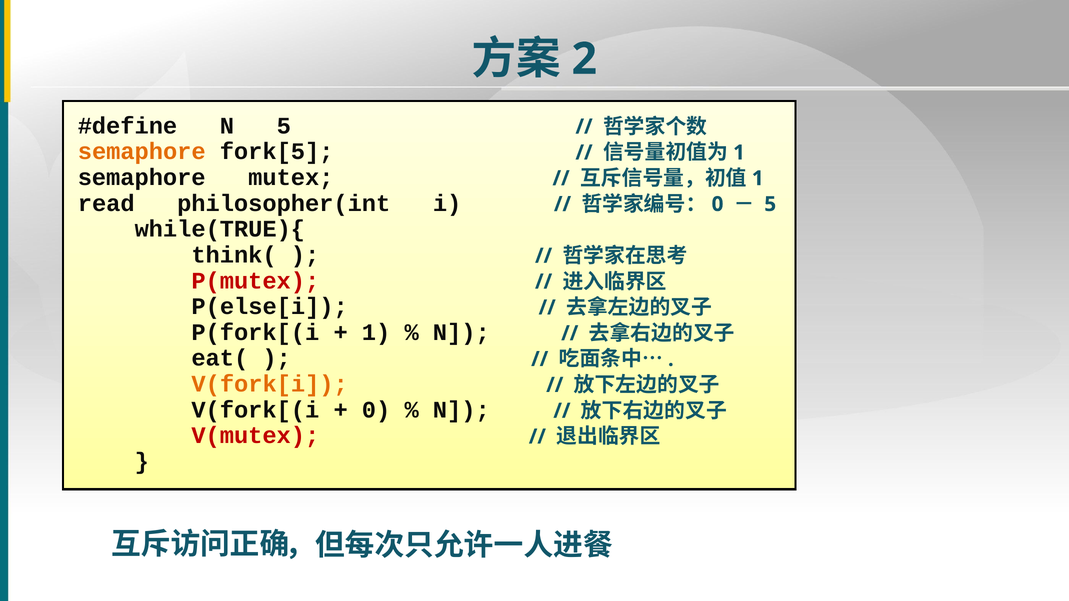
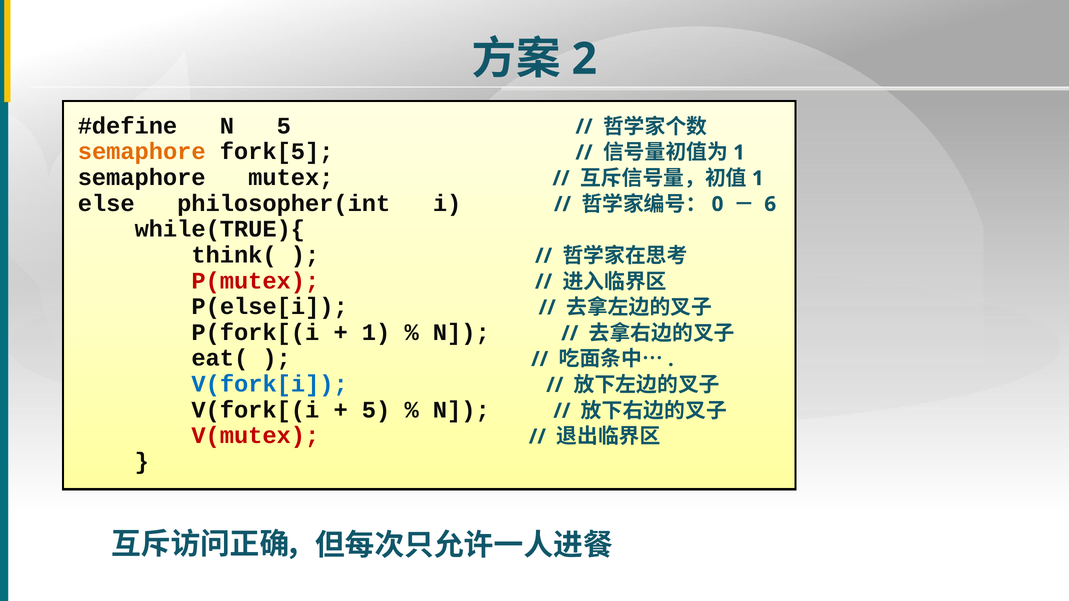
read: read -> else
5 at (770, 204): 5 -> 6
V(fork[i colour: orange -> blue
0 at (376, 410): 0 -> 5
